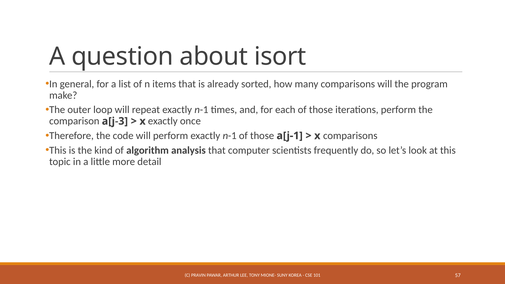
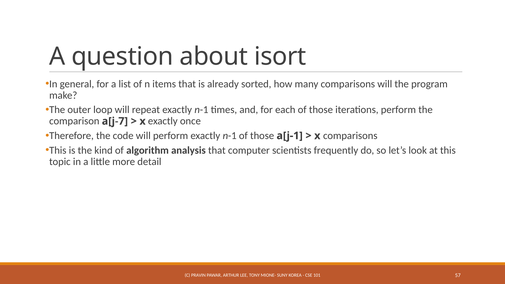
a[j-3: a[j-3 -> a[j-7
